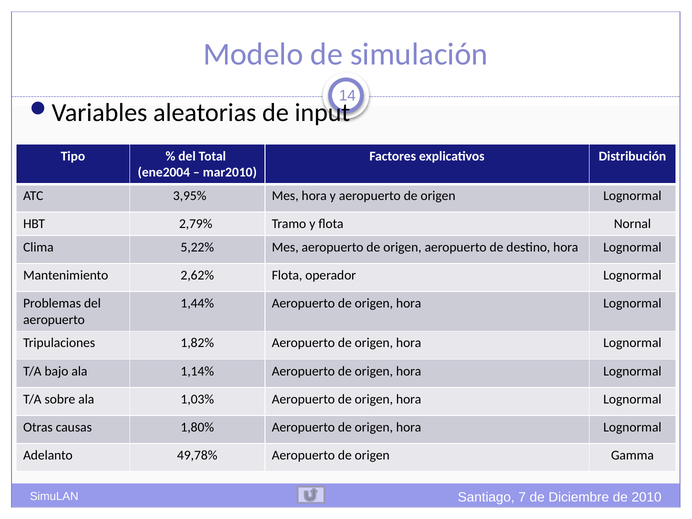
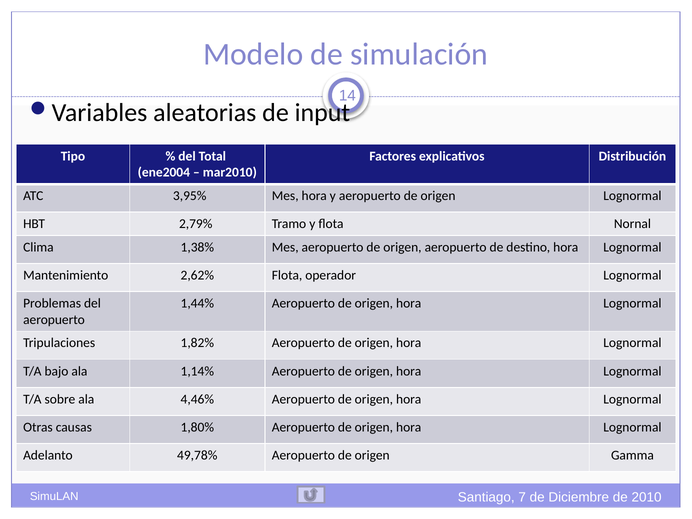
5,22%: 5,22% -> 1,38%
1,03%: 1,03% -> 4,46%
